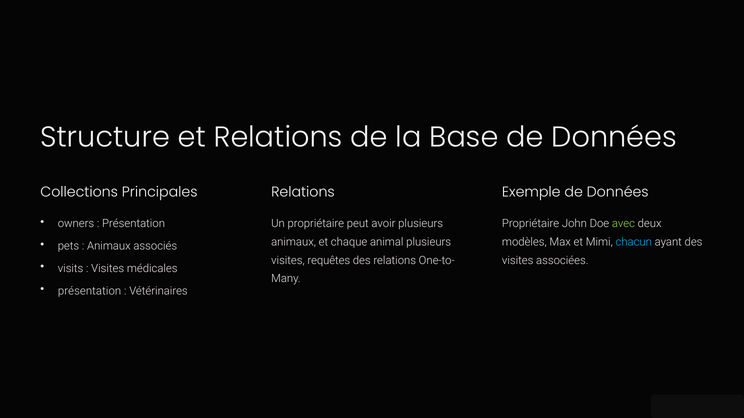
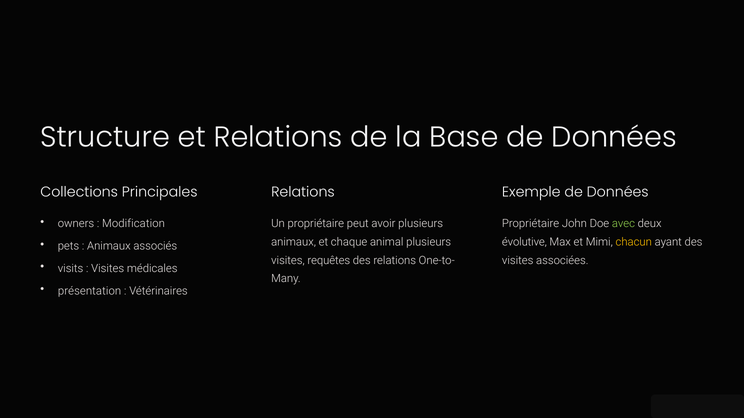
Présentation at (134, 224): Présentation -> Modification
modèles: modèles -> évolutive
chacun colour: light blue -> yellow
